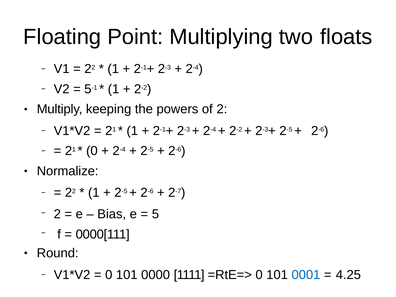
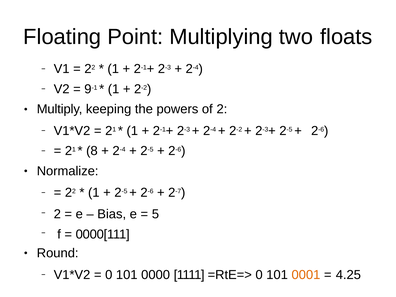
5 at (88, 89): 5 -> 9
0 at (92, 151): 0 -> 8
0001 colour: blue -> orange
